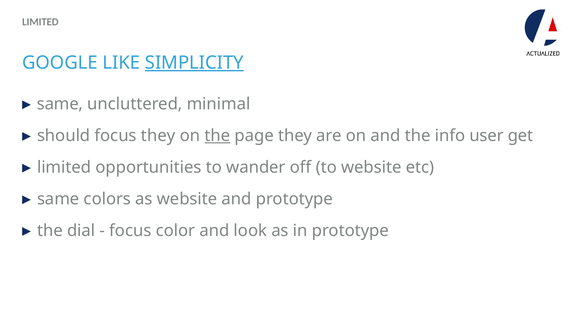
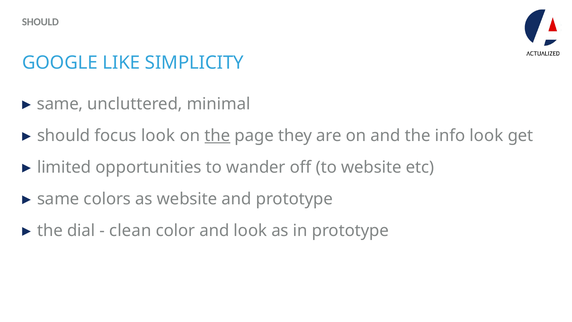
LIMITED at (40, 22): LIMITED -> SHOULD
SIMPLICITY underline: present -> none
focus they: they -> look
info user: user -> look
focus at (130, 230): focus -> clean
